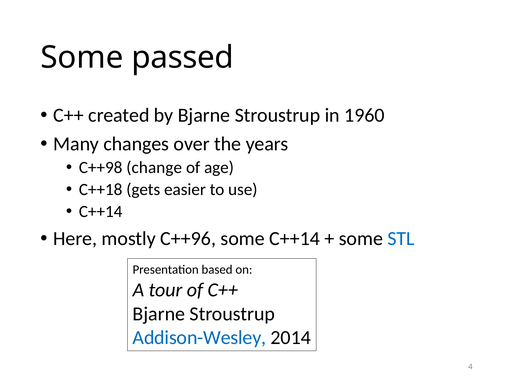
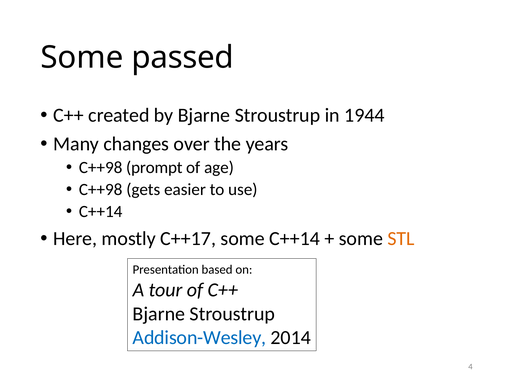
1960: 1960 -> 1944
change: change -> prompt
C++18 at (101, 190): C++18 -> C++98
C++96: C++96 -> C++17
STL colour: blue -> orange
